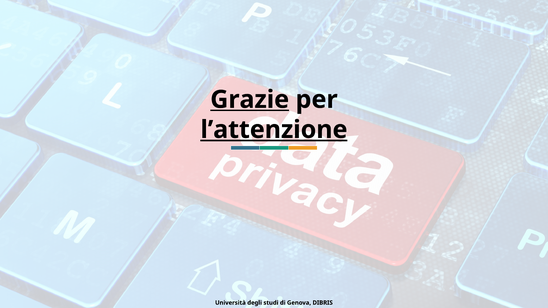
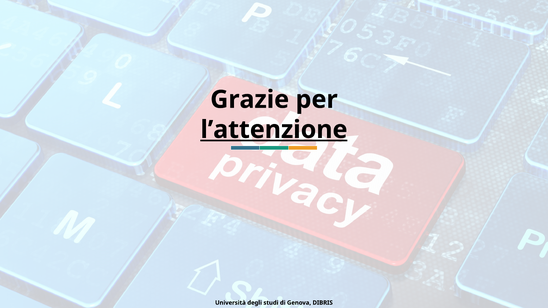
Grazie underline: present -> none
